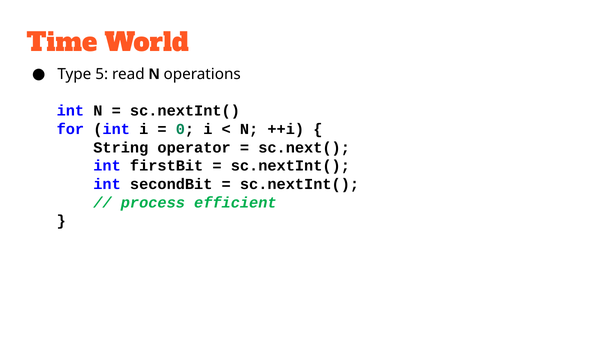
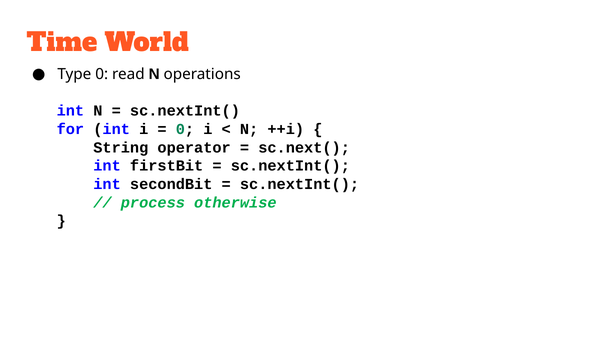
Type 5: 5 -> 0
efficient: efficient -> otherwise
